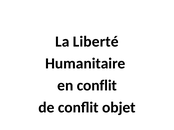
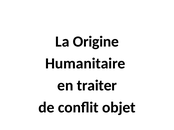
Liberté: Liberté -> Origine
en conflit: conflit -> traiter
